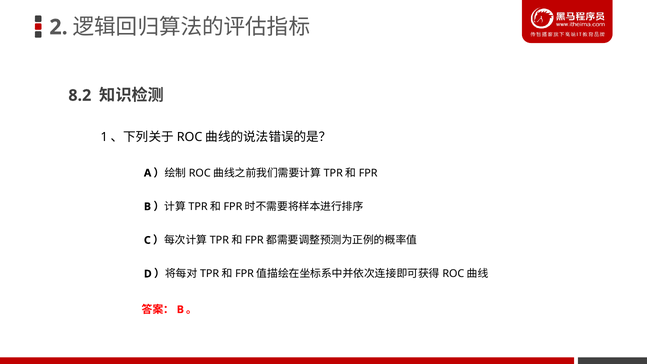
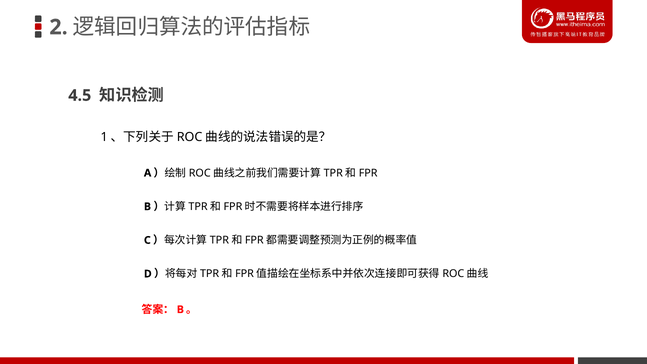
8.2: 8.2 -> 4.5
